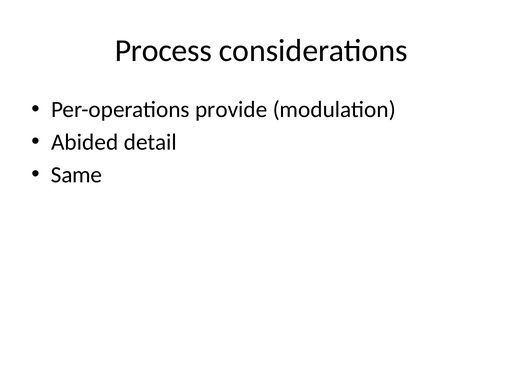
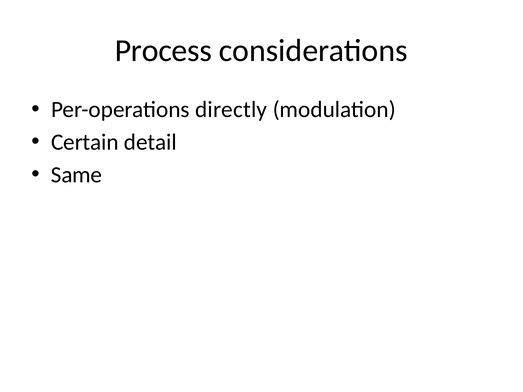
provide: provide -> directly
Abided: Abided -> Certain
